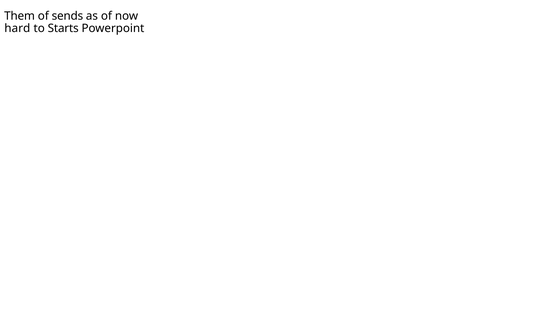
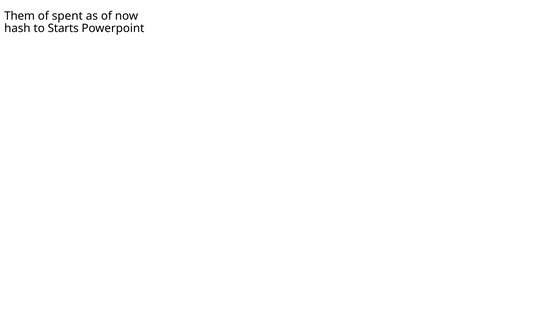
sends: sends -> spent
hard: hard -> hash
